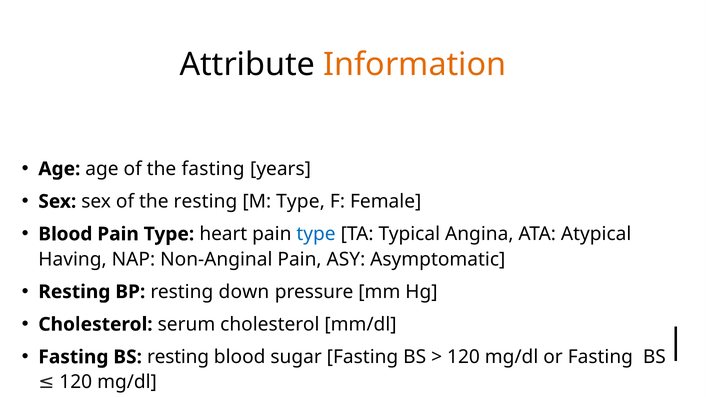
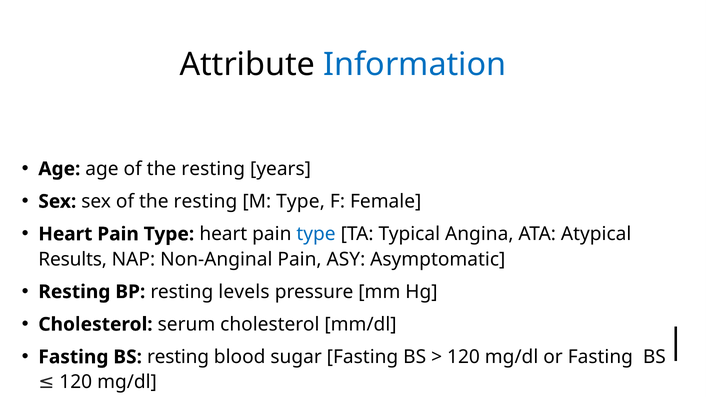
Information colour: orange -> blue
age of the fasting: fasting -> resting
Blood at (65, 234): Blood -> Heart
Having: Having -> Results
down: down -> levels
